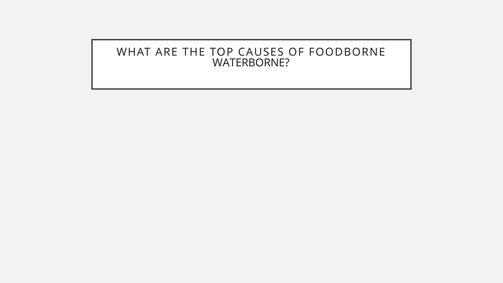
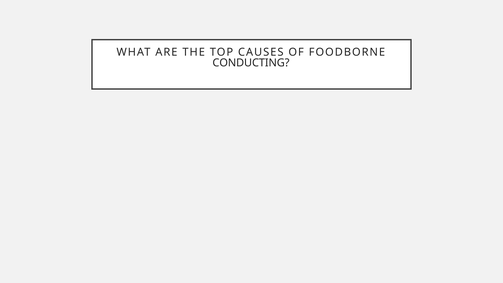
WATERBORNE: WATERBORNE -> CONDUCTING
